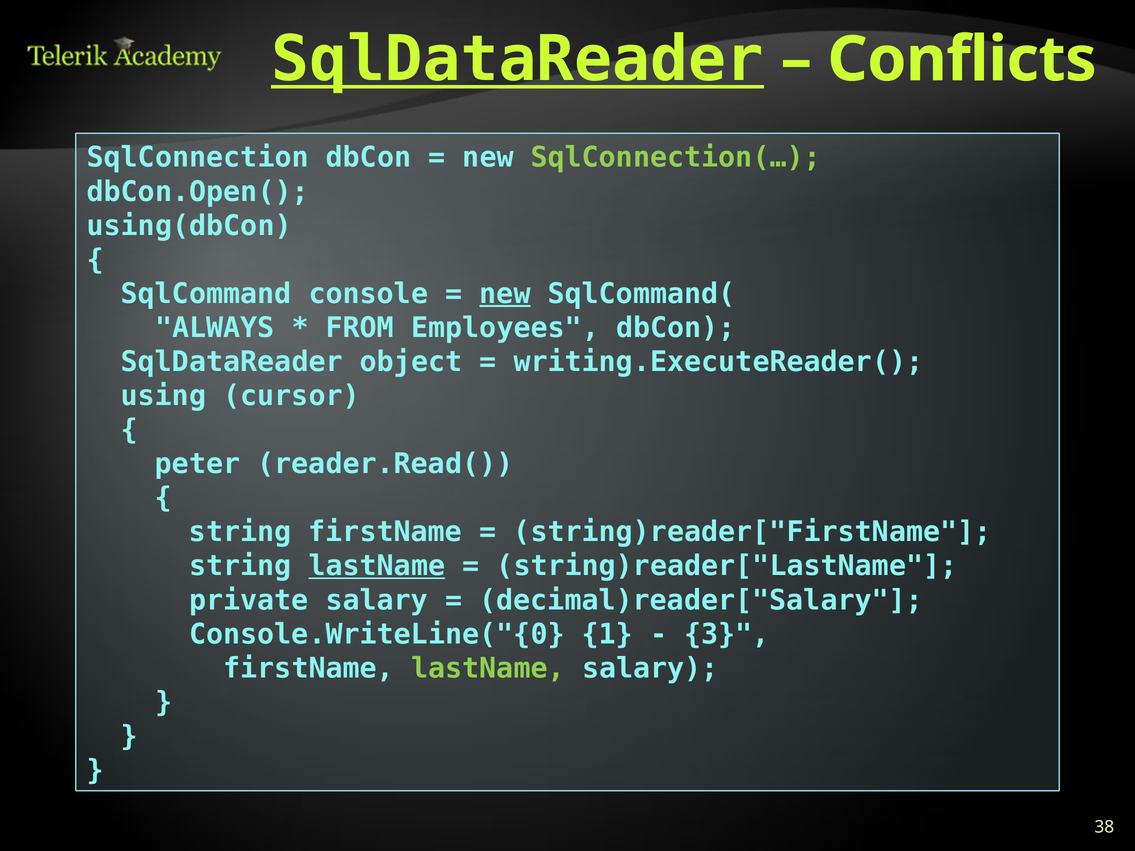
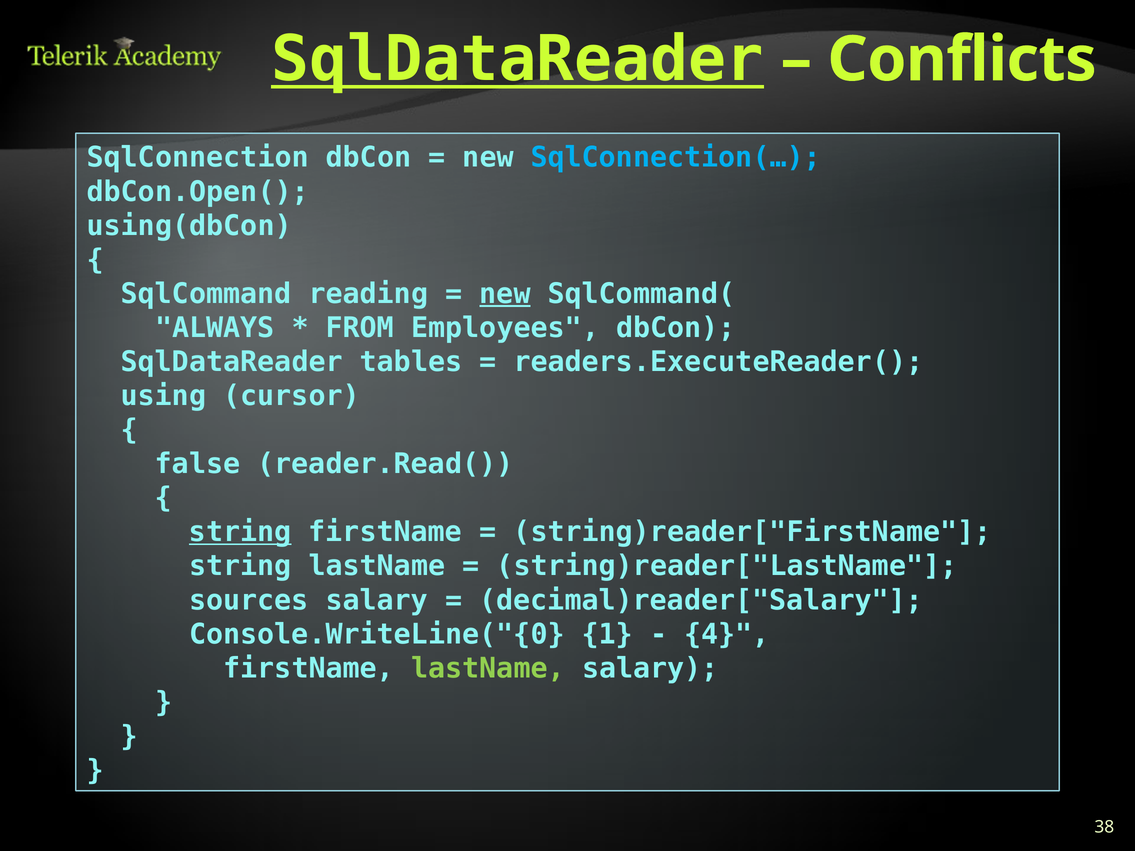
SqlConnection(… colour: light green -> light blue
console: console -> reading
object: object -> tables
writing.ExecuteReader(: writing.ExecuteReader( -> readers.ExecuteReader(
peter: peter -> false
string at (240, 532) underline: none -> present
lastName at (377, 566) underline: present -> none
private: private -> sources
3: 3 -> 4
